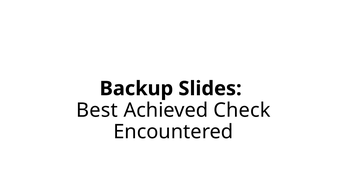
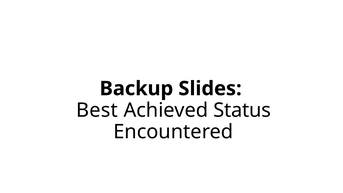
Check: Check -> Status
